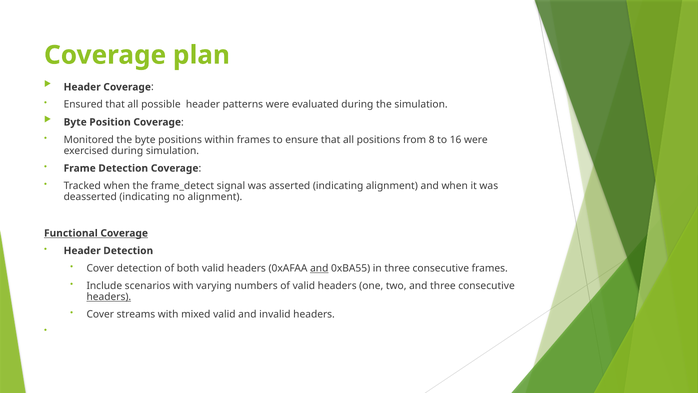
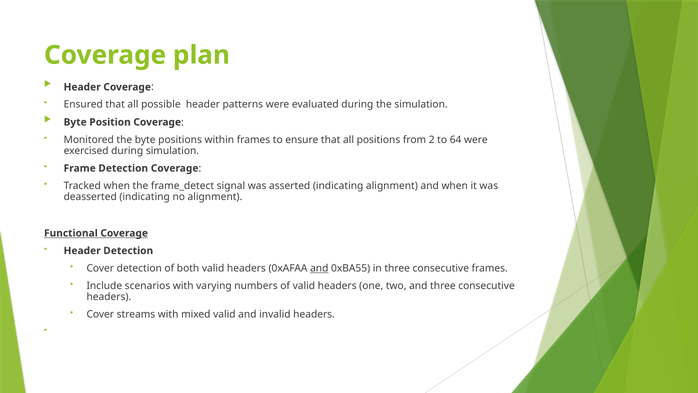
8: 8 -> 2
16: 16 -> 64
headers at (109, 297) underline: present -> none
